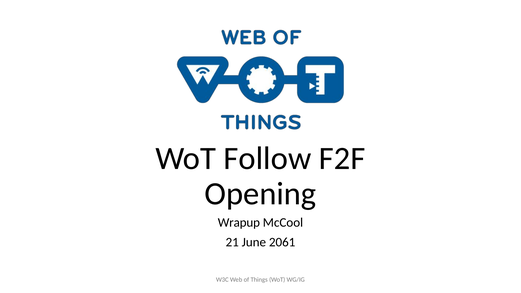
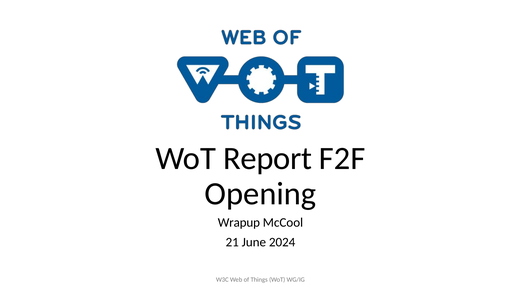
Follow: Follow -> Report
2061: 2061 -> 2024
